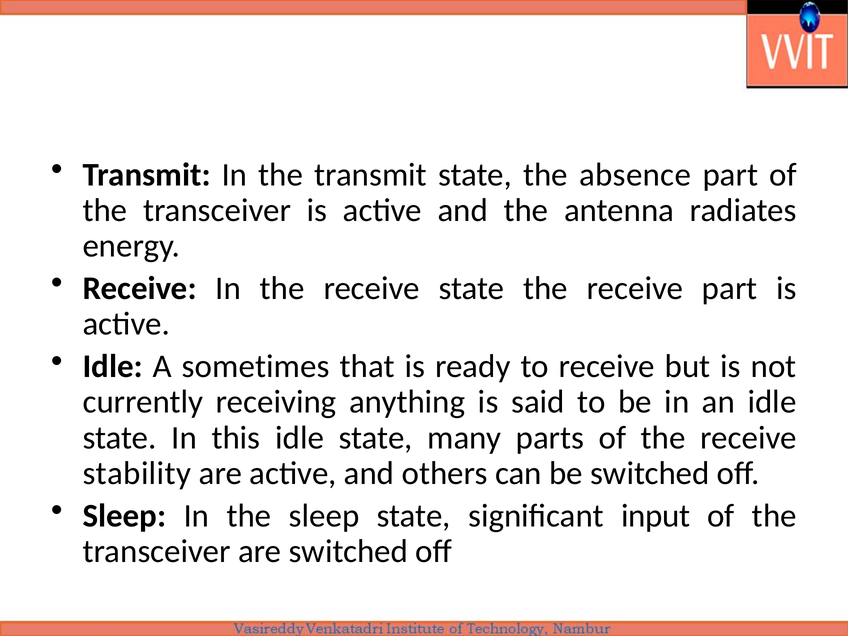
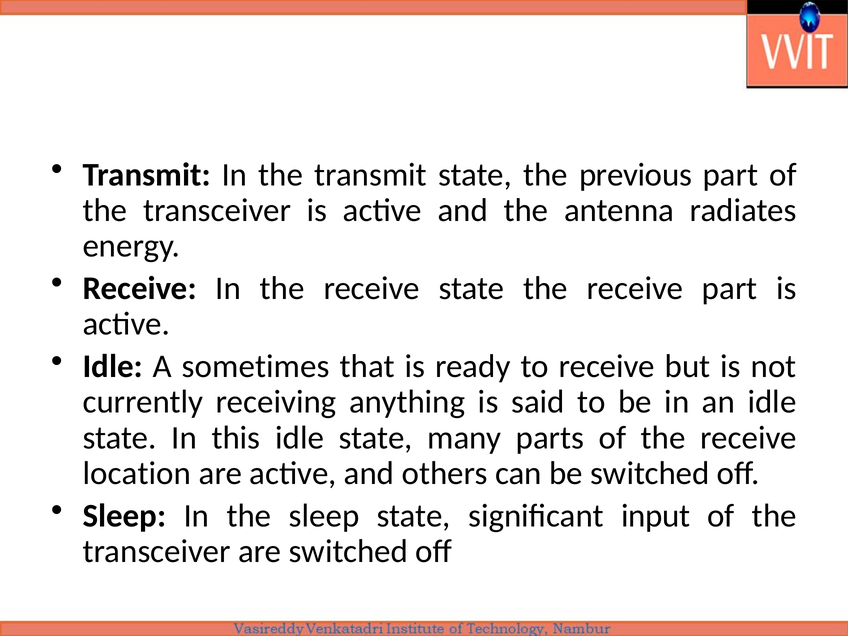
absence: absence -> previous
stability: stability -> location
